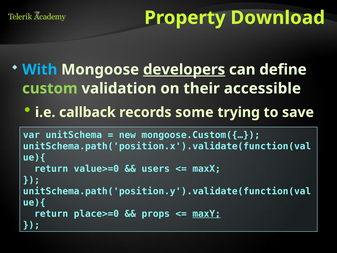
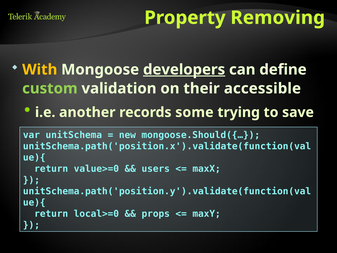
Download: Download -> Removing
With colour: light blue -> yellow
callback: callback -> another
mongoose.Custom({…: mongoose.Custom({… -> mongoose.Should({…
place>=0: place>=0 -> local>=0
maxY underline: present -> none
